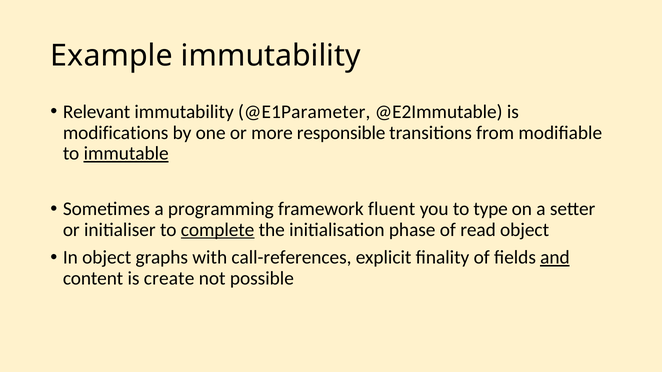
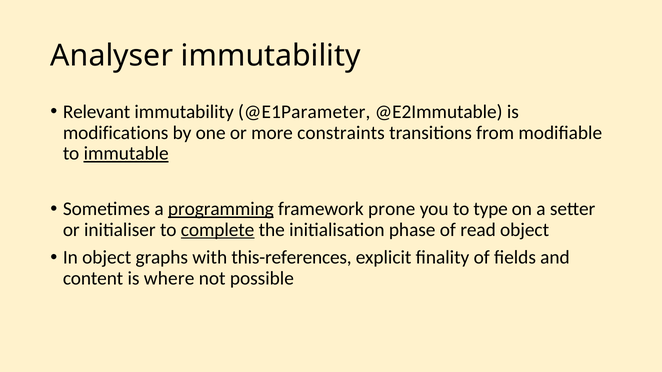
Example: Example -> Analyser
responsible: responsible -> constraints
programming underline: none -> present
fluent: fluent -> prone
call-references: call-references -> this-references
and underline: present -> none
create: create -> where
